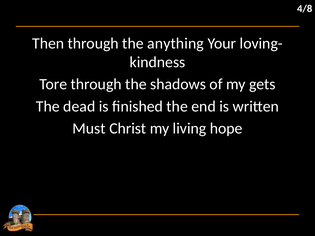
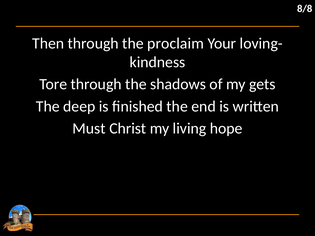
4/8: 4/8 -> 8/8
anything: anything -> proclaim
dead: dead -> deep
